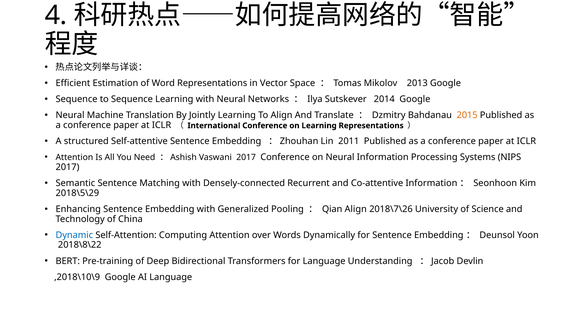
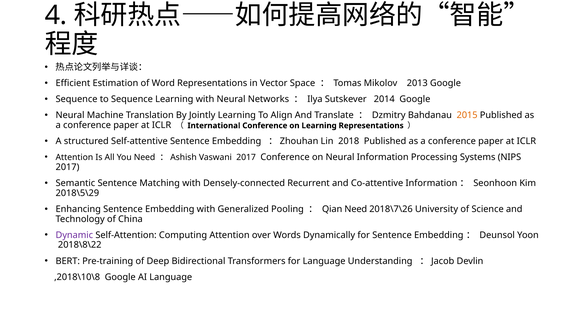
2011: 2011 -> 2018
Qian Align: Align -> Need
Dynamic colour: blue -> purple
,2018\10\9: ,2018\10\9 -> ,2018\10\8
